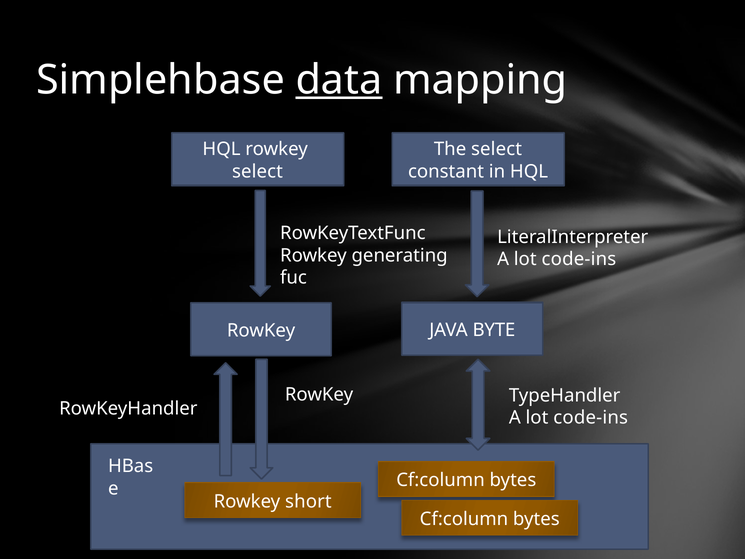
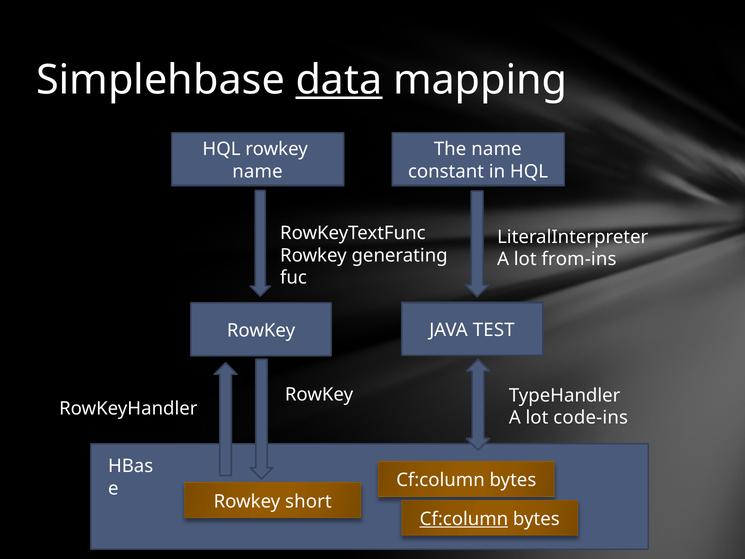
The select: select -> name
select at (258, 172): select -> name
code-ins at (579, 259): code-ins -> from-ins
BYTE: BYTE -> TEST
Cf:column at (464, 519) underline: none -> present
